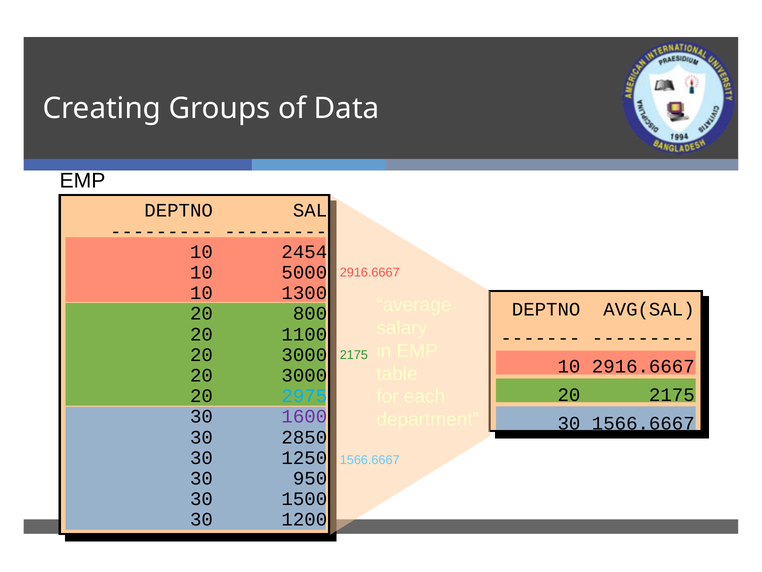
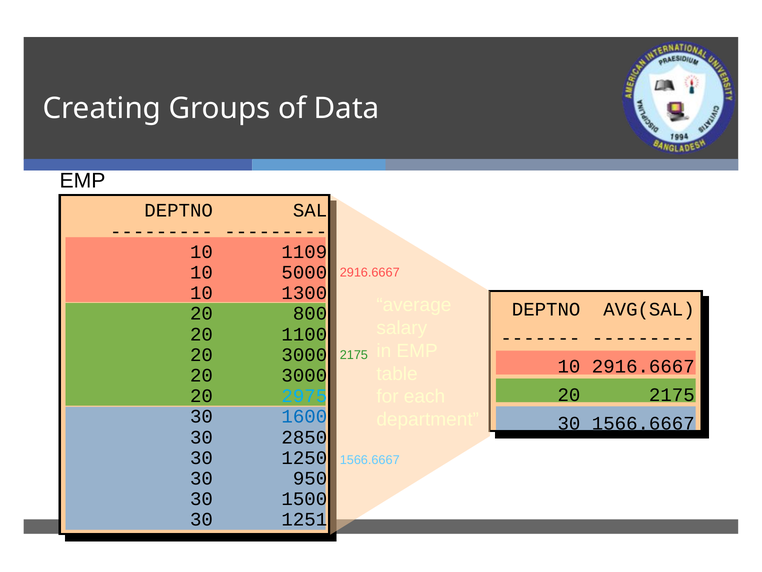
2454: 2454 -> 1109
1600 colour: purple -> blue
1200: 1200 -> 1251
